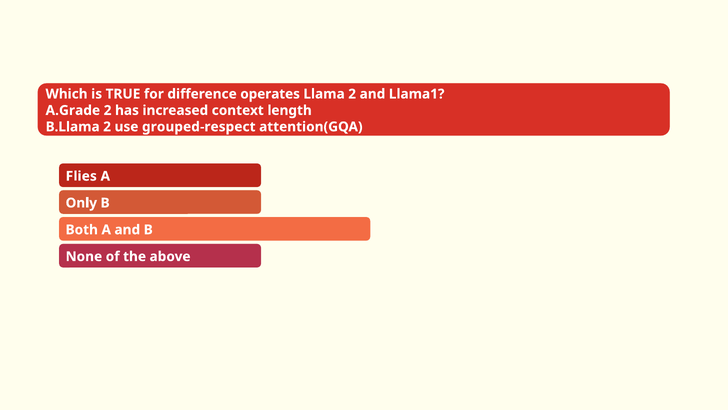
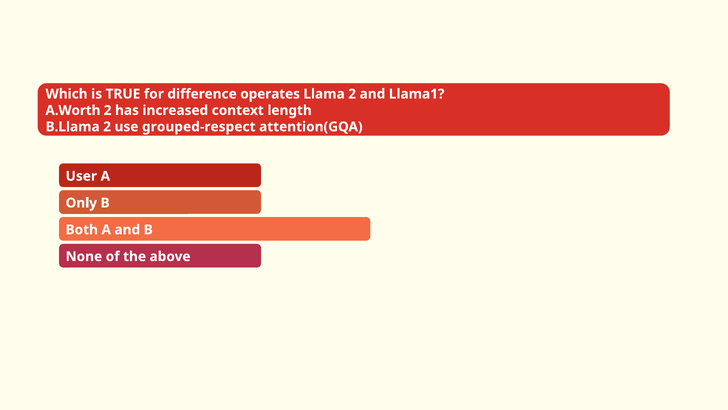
A.Grade: A.Grade -> A.Worth
Flies: Flies -> User
